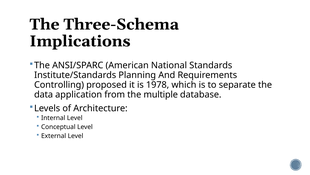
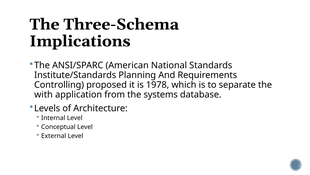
data: data -> with
multiple: multiple -> systems
